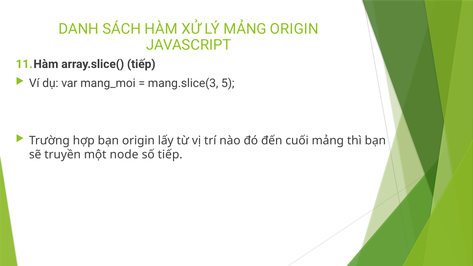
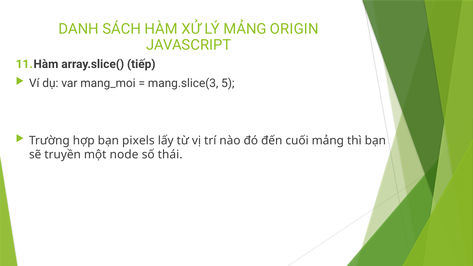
bạn origin: origin -> pixels
số tiếp: tiếp -> thái
